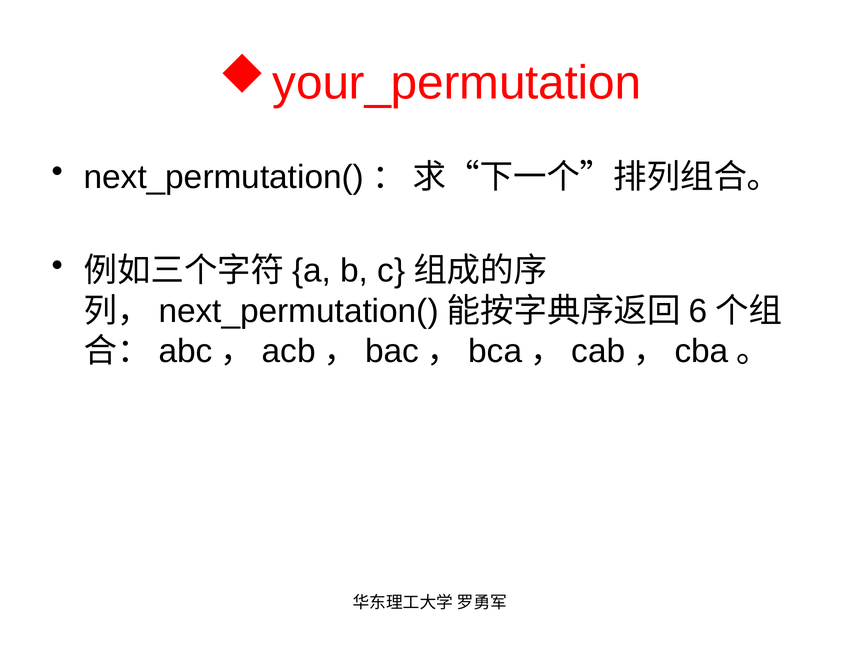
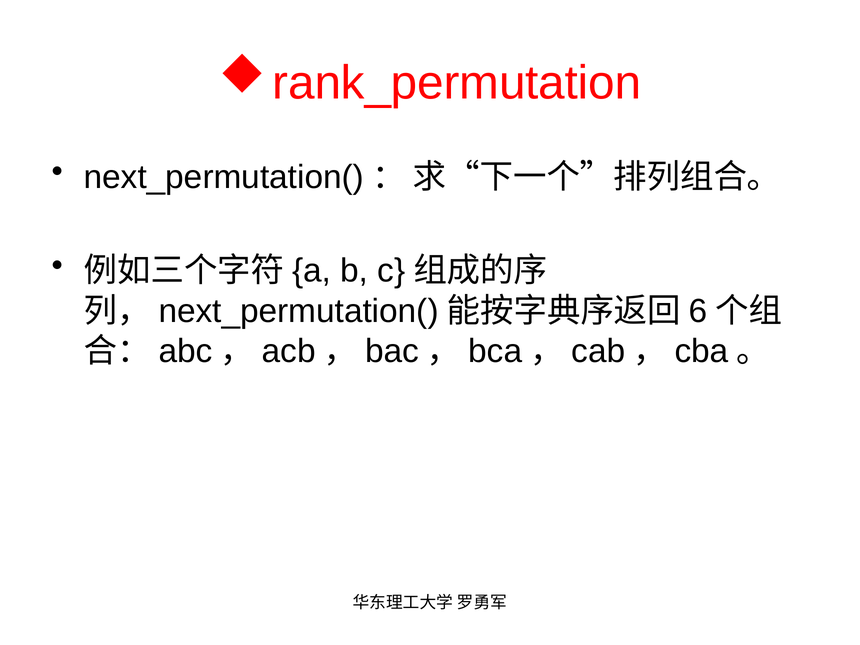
your_permutation: your_permutation -> rank_permutation
